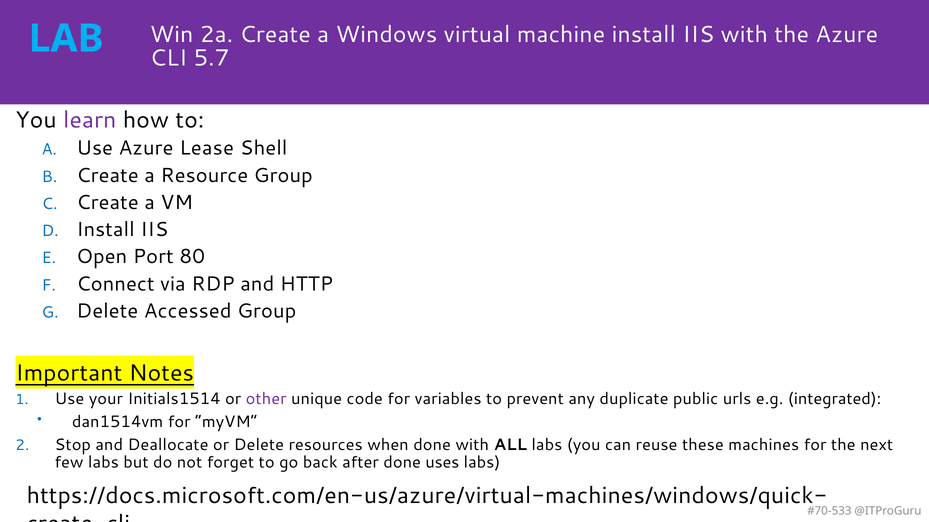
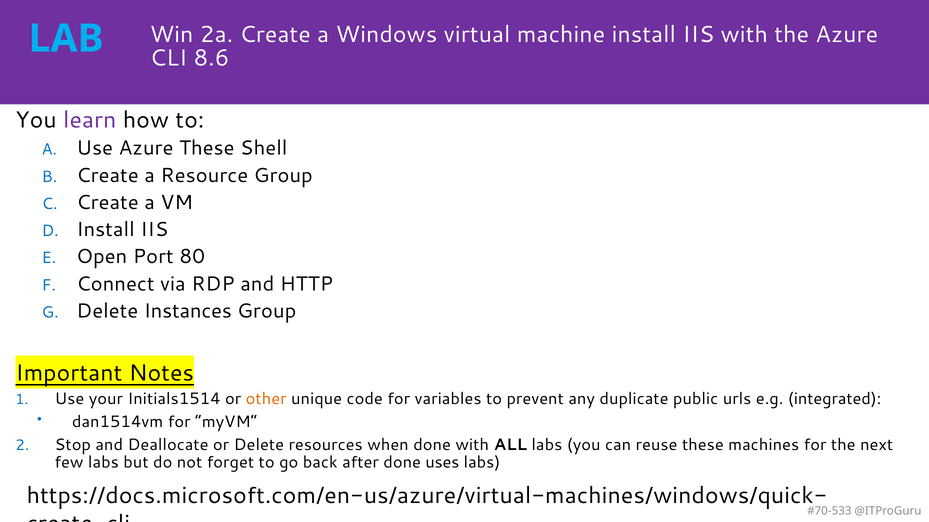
5.7: 5.7 -> 8.6
Azure Lease: Lease -> These
Accessed: Accessed -> Instances
other colour: purple -> orange
